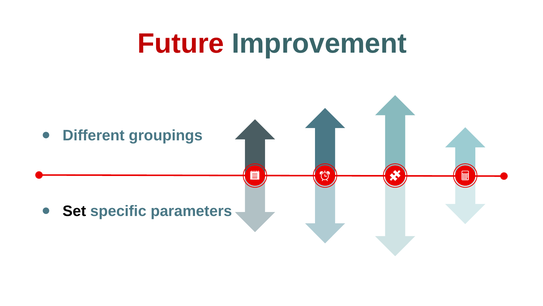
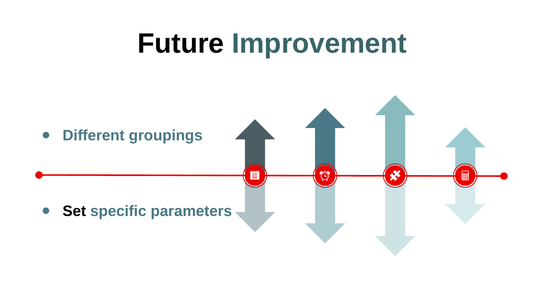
Future colour: red -> black
